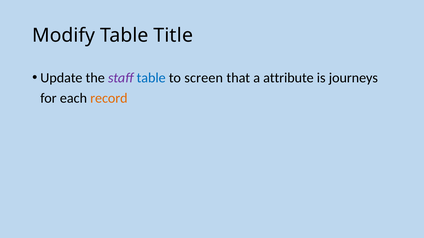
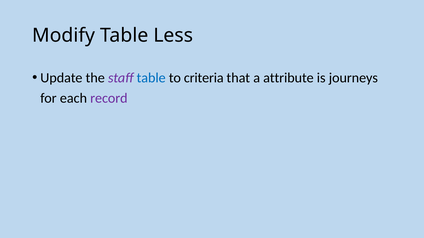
Title: Title -> Less
screen: screen -> criteria
record colour: orange -> purple
